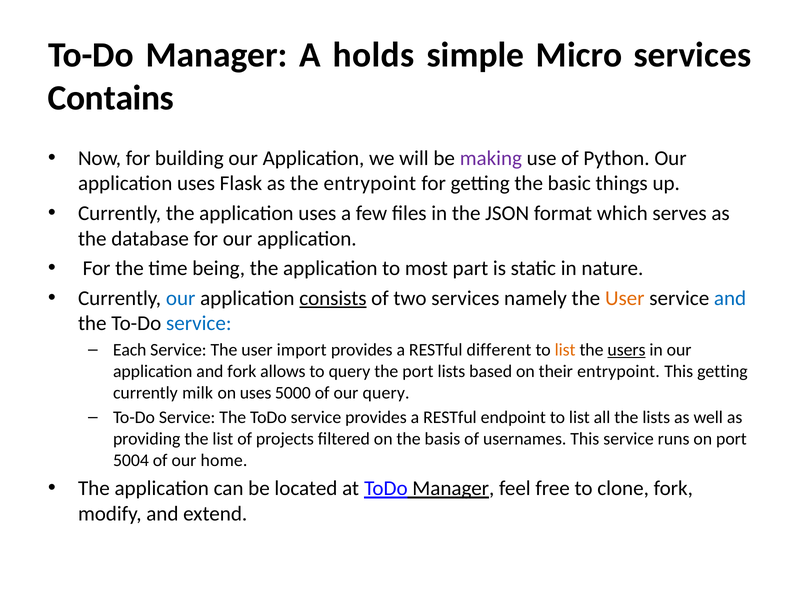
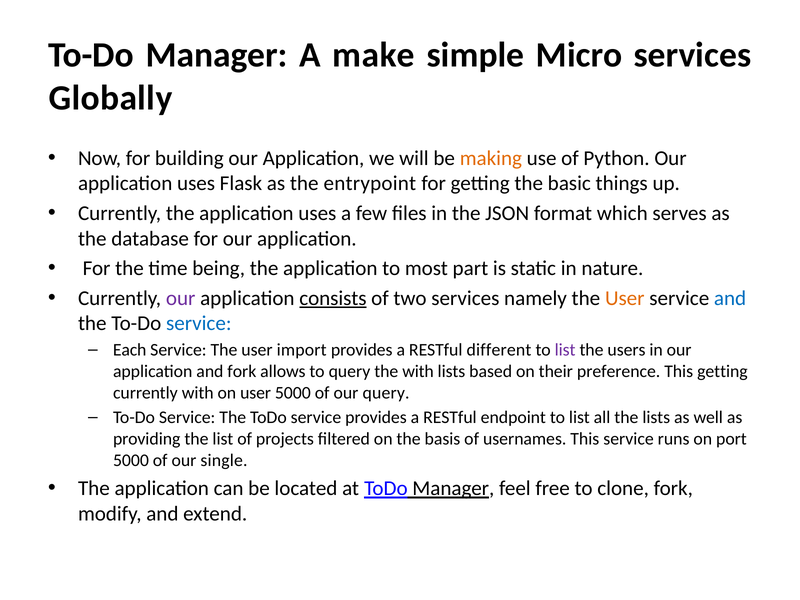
holds: holds -> make
Contains: Contains -> Globally
making colour: purple -> orange
our at (181, 298) colour: blue -> purple
list at (565, 350) colour: orange -> purple
users underline: present -> none
the port: port -> with
their entrypoint: entrypoint -> preference
currently milk: milk -> with
on uses: uses -> user
5004 at (131, 460): 5004 -> 5000
home: home -> single
